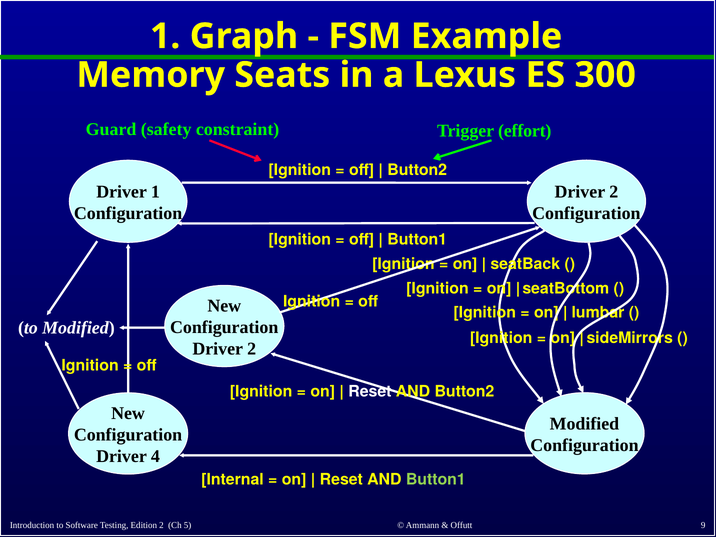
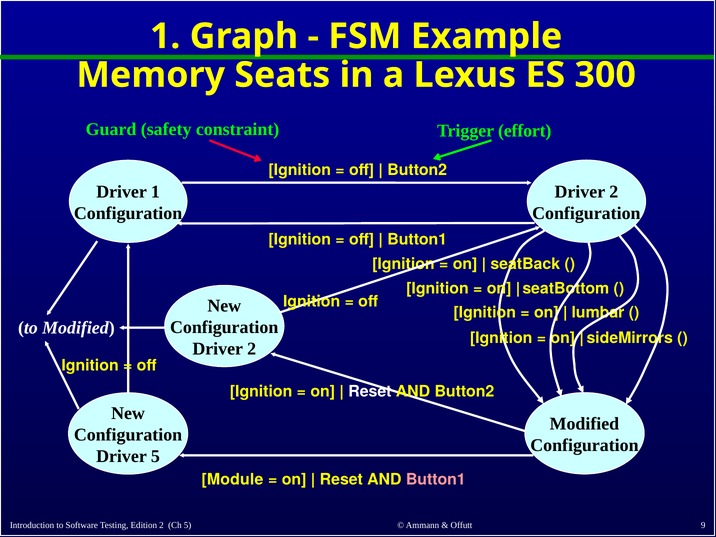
Driver 4: 4 -> 5
Internal: Internal -> Module
Button1 at (436, 479) colour: light green -> pink
